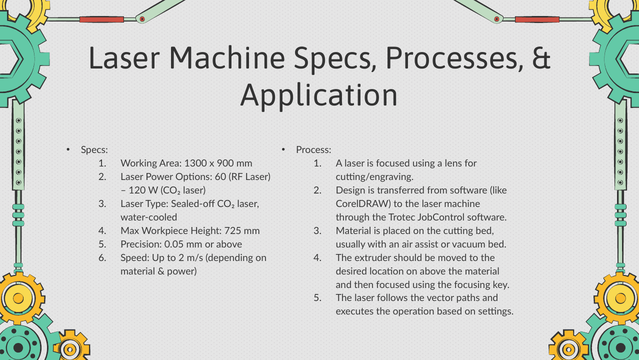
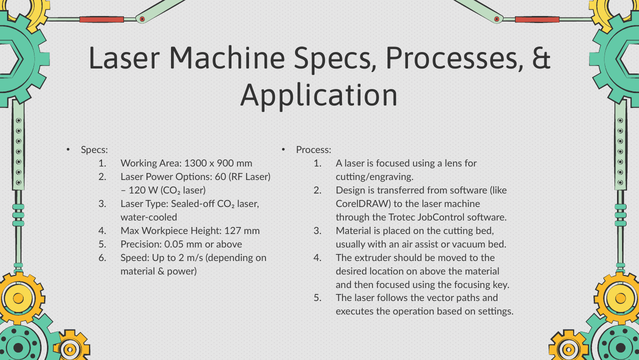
725: 725 -> 127
